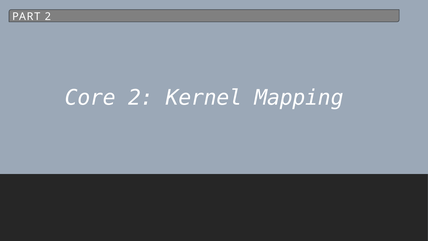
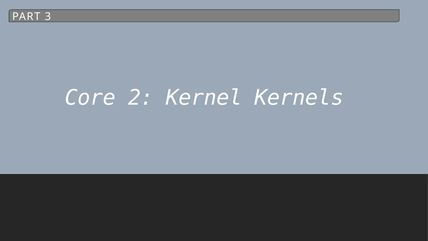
PART 2: 2 -> 3
Mapping: Mapping -> Kernels
